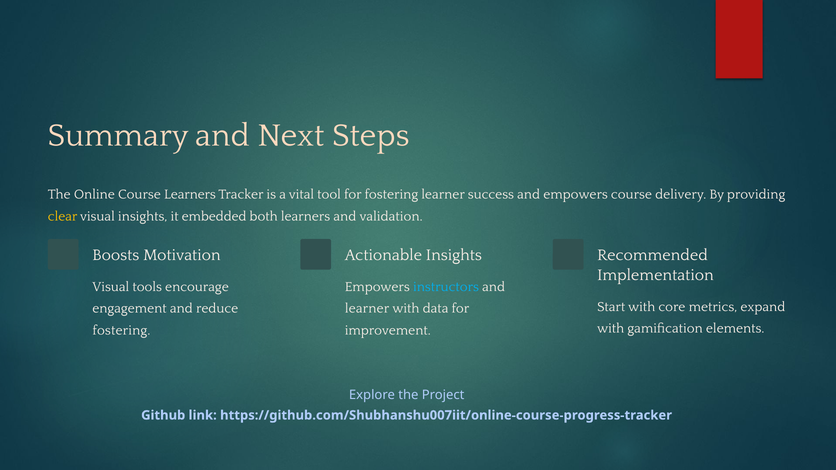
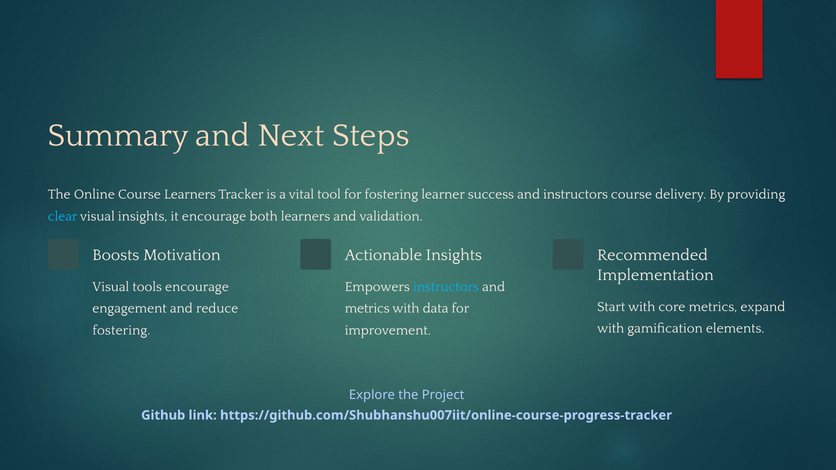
and empowers: empowers -> instructors
clear colour: yellow -> light blue
it embedded: embedded -> encourage
learner at (367, 308): learner -> metrics
